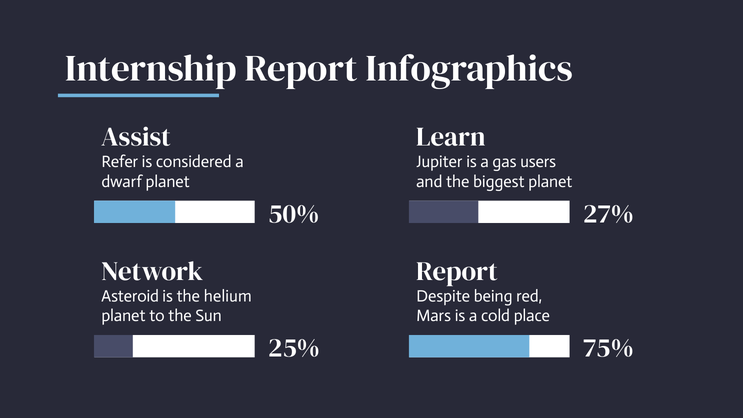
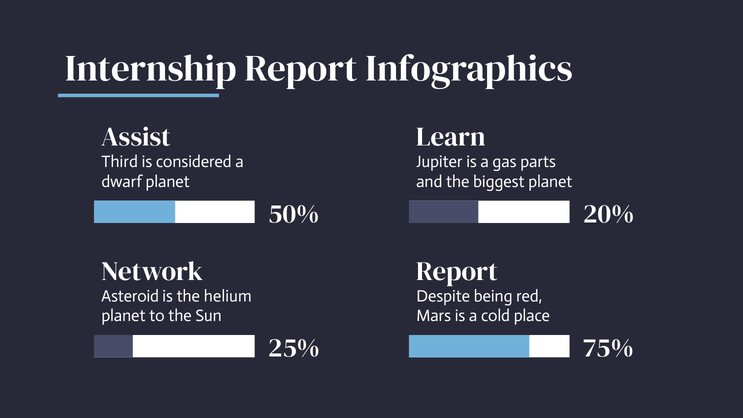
Refer: Refer -> Third
users: users -> parts
27%: 27% -> 20%
